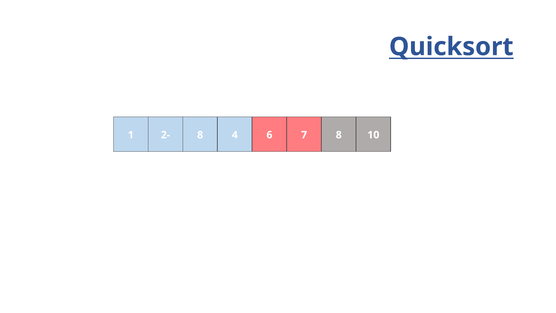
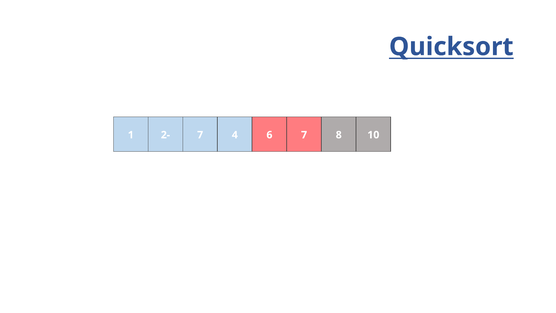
8 at (200, 135): 8 -> 7
